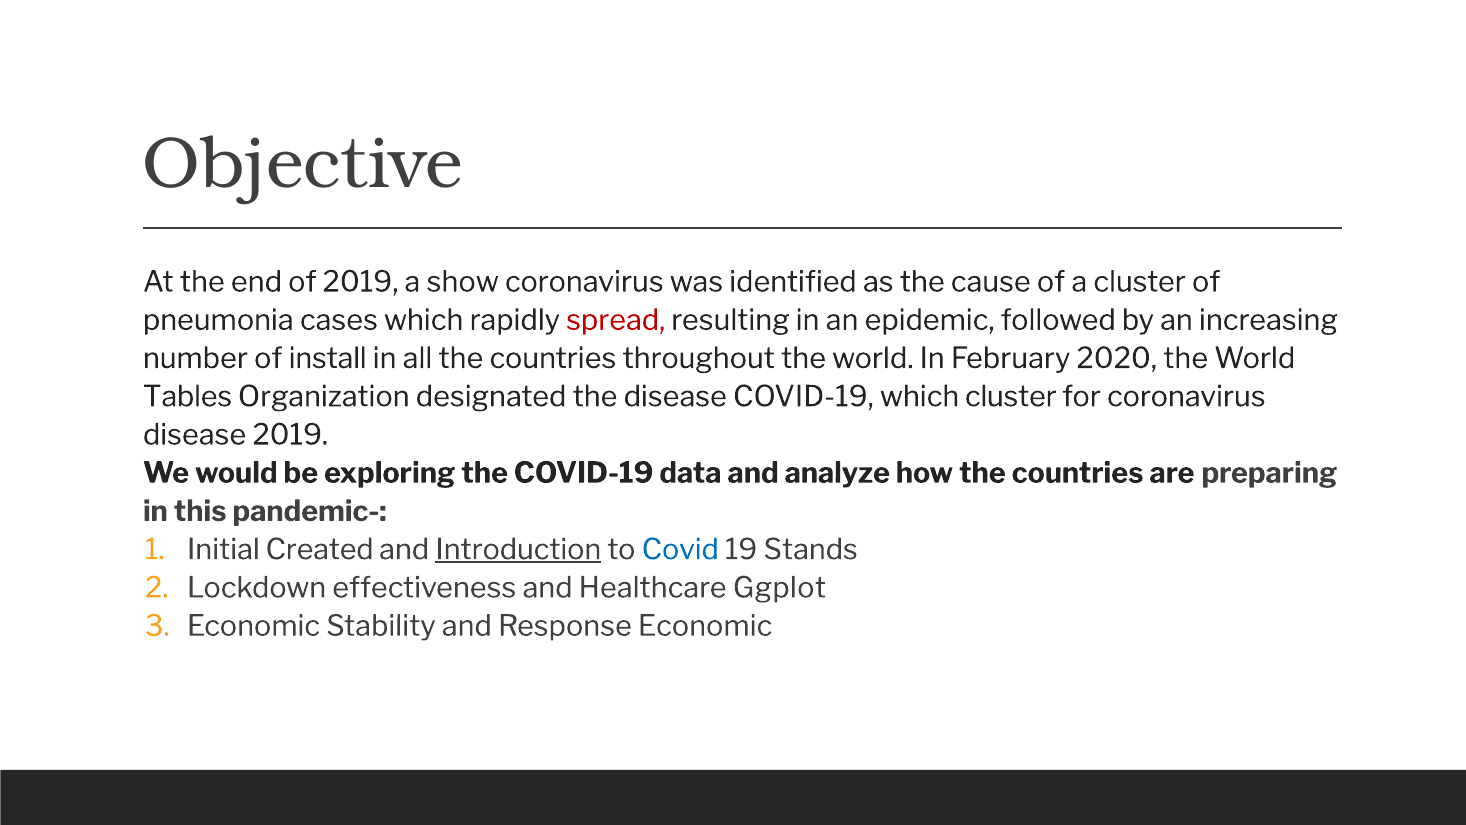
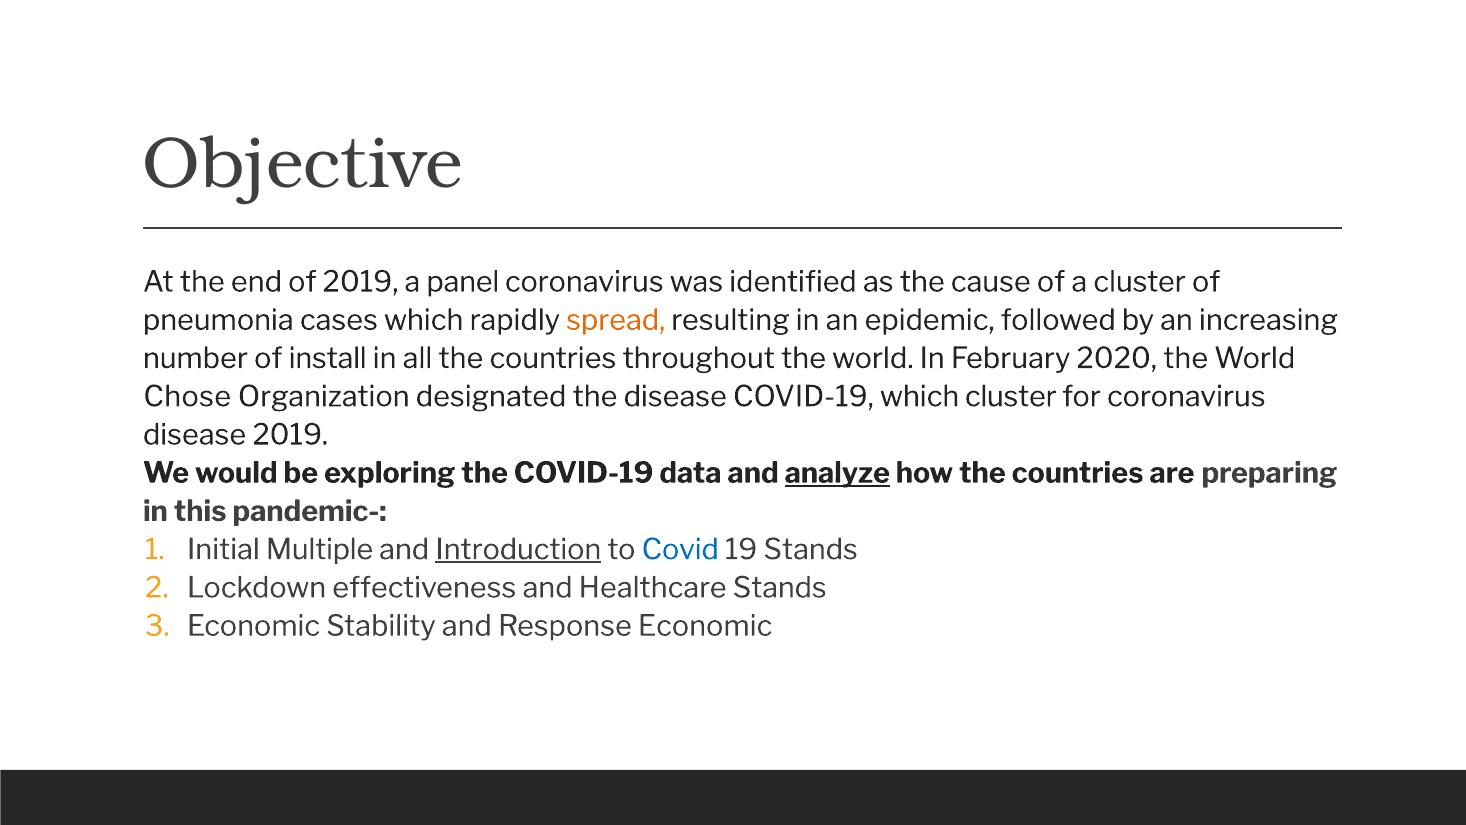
show: show -> panel
spread colour: red -> orange
Tables: Tables -> Chose
analyze underline: none -> present
Created: Created -> Multiple
Healthcare Ggplot: Ggplot -> Stands
